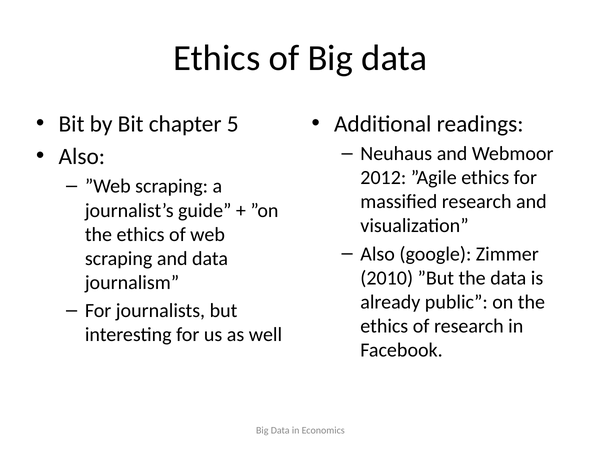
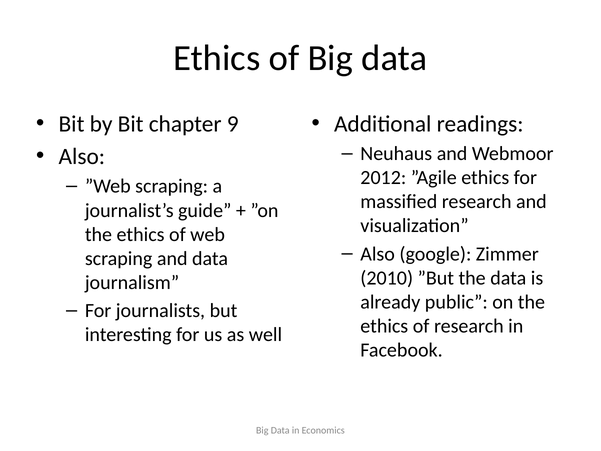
5: 5 -> 9
